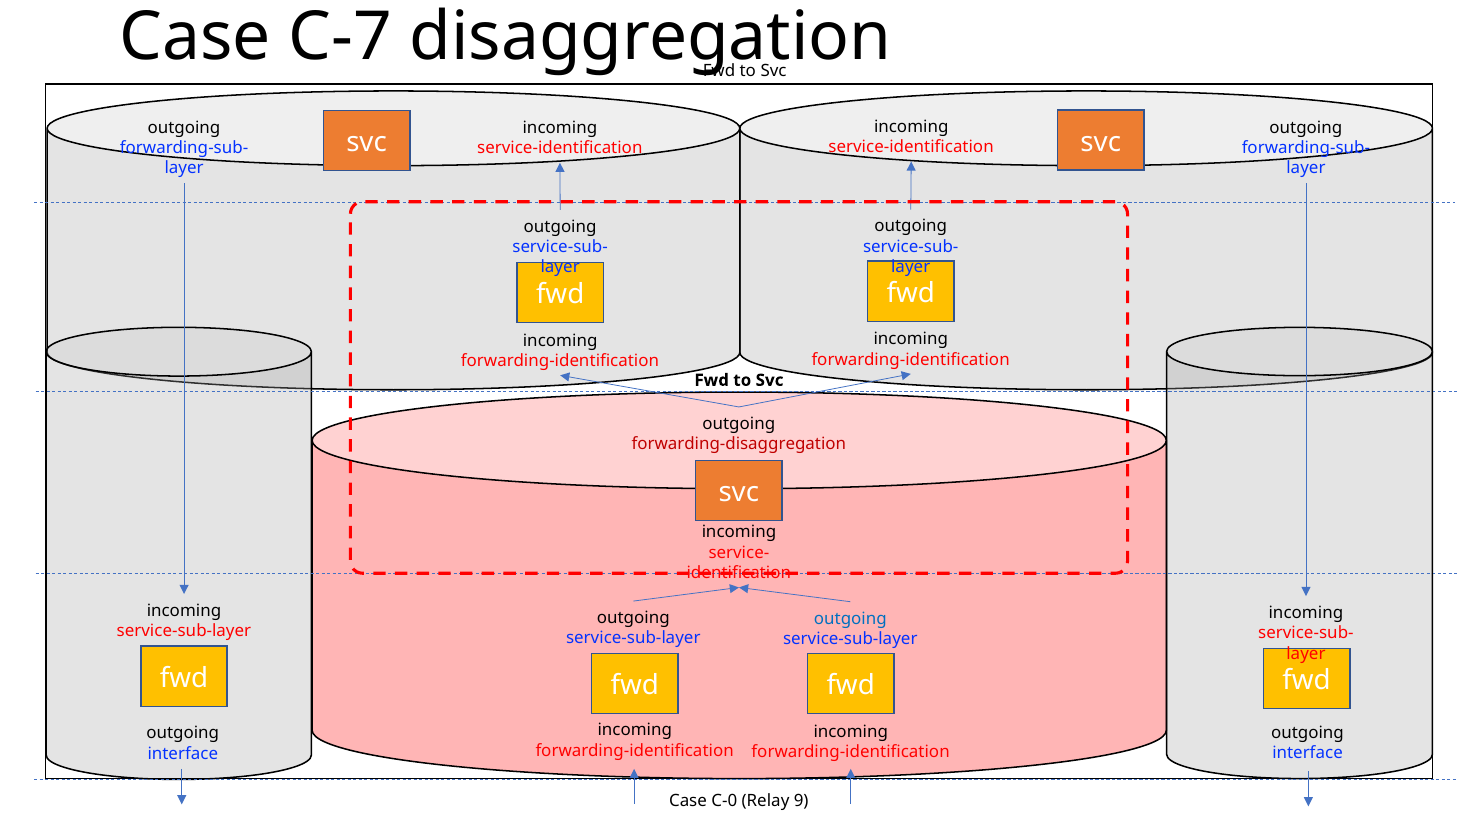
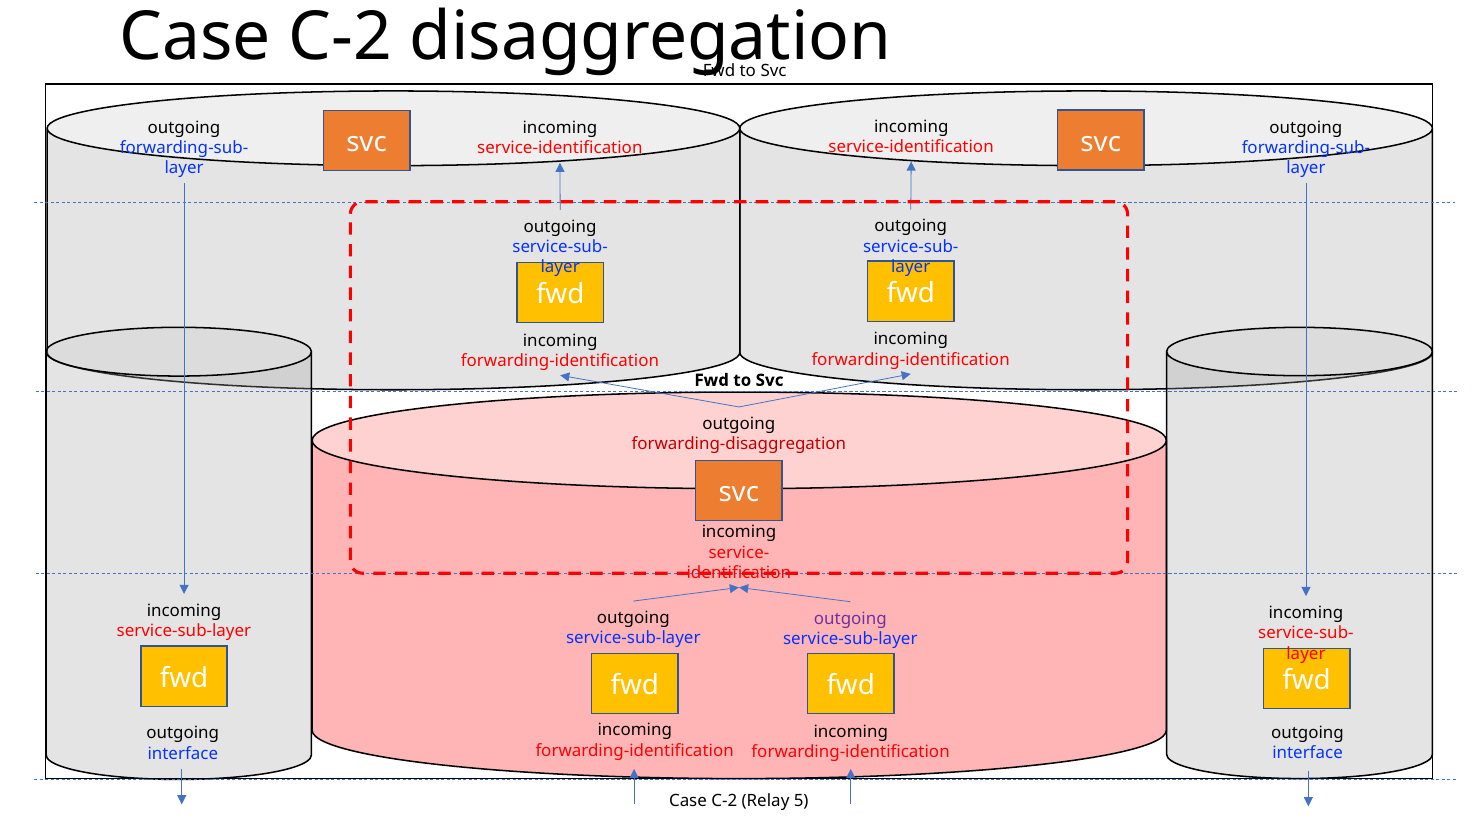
C-7 at (341, 37): C-7 -> C-2
outgoing at (850, 619) colour: blue -> purple
C-0 at (724, 801): C-0 -> C-2
9: 9 -> 5
